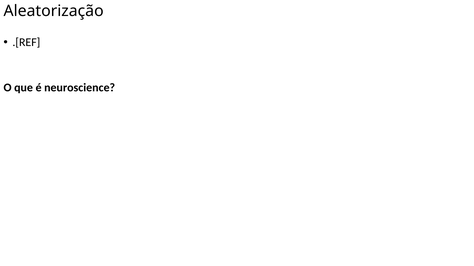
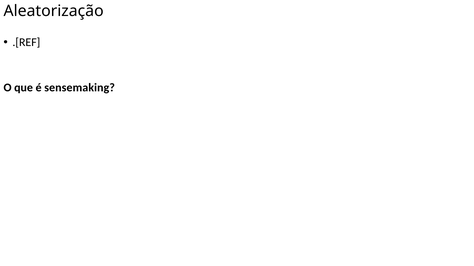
neuroscience: neuroscience -> sensemaking
